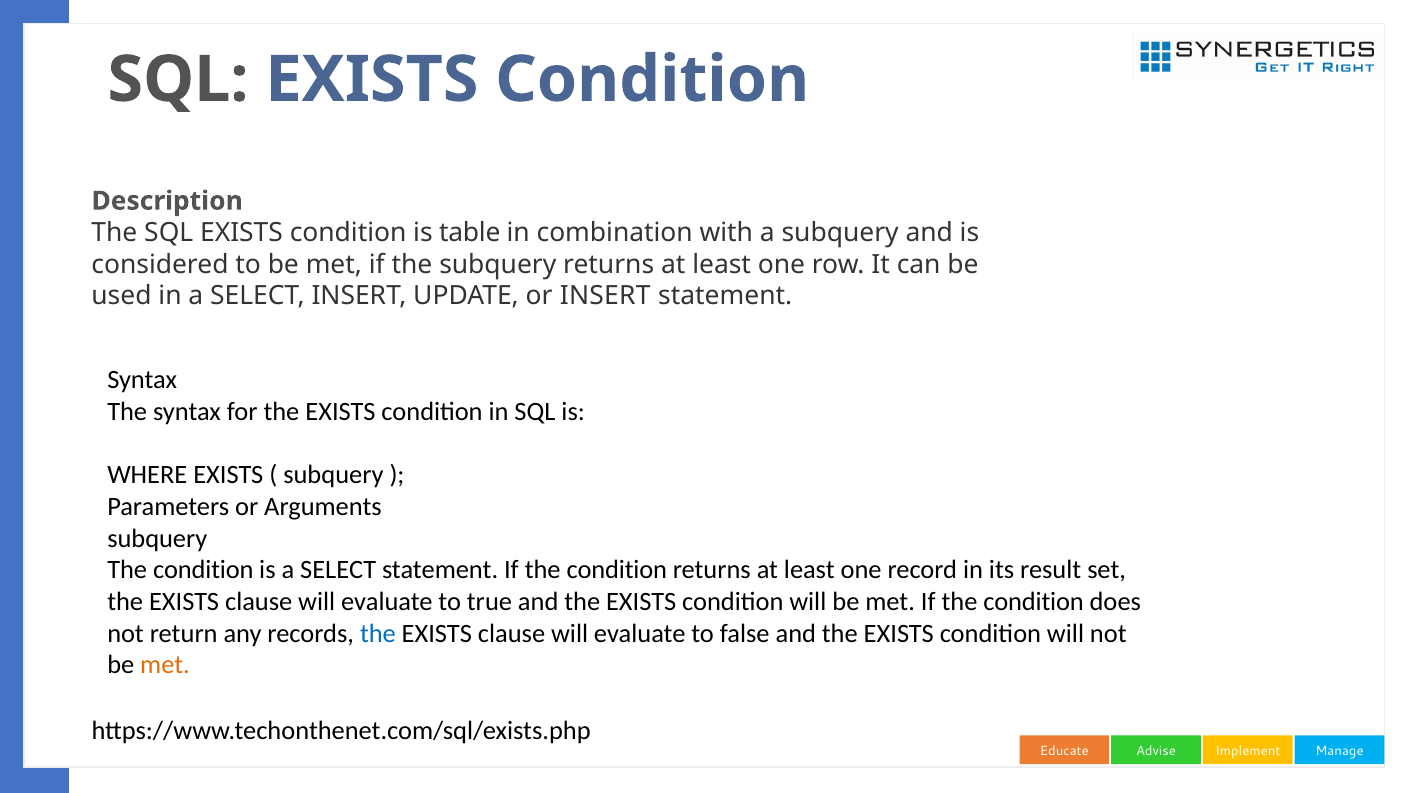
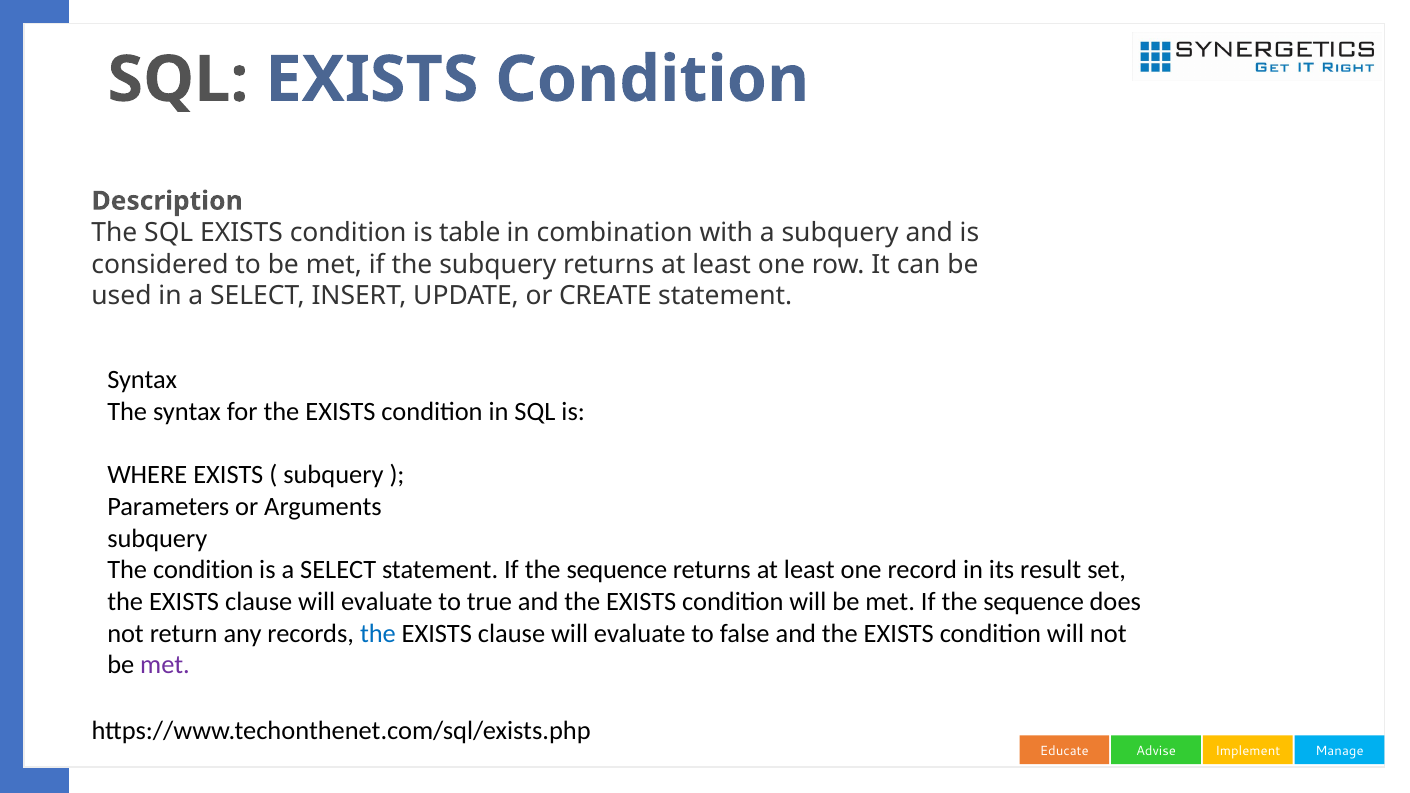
or INSERT: INSERT -> CREATE
statement If the condition: condition -> sequence
met If the condition: condition -> sequence
met at (165, 665) colour: orange -> purple
